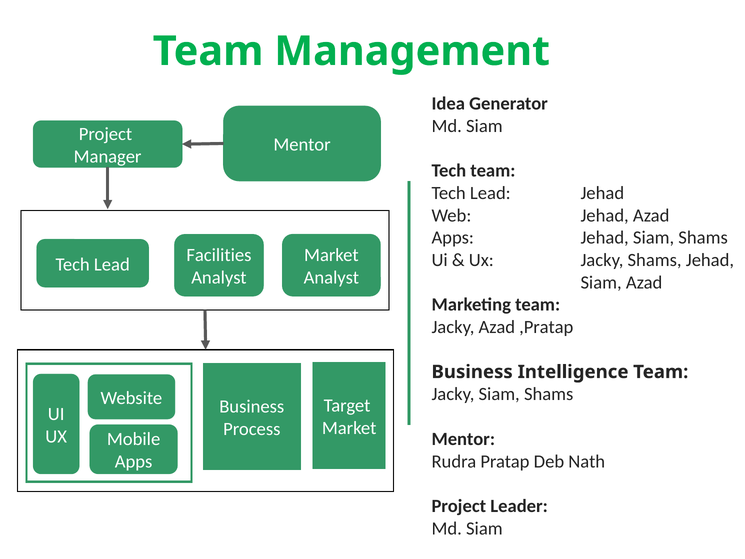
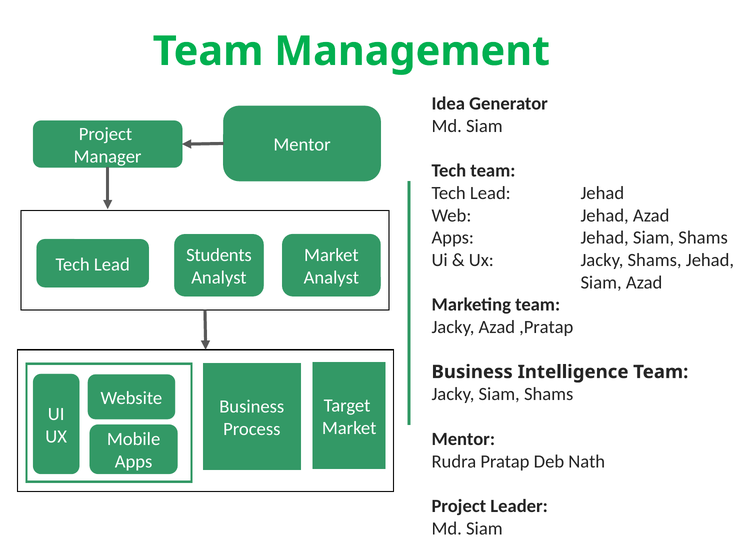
Facilities: Facilities -> Students
